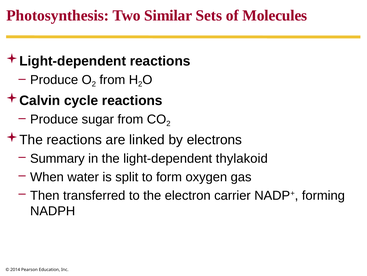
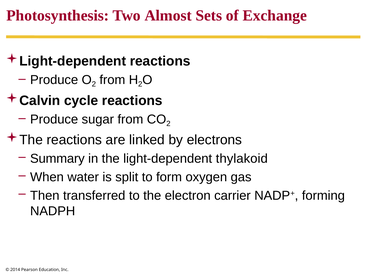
Similar: Similar -> Almost
Molecules: Molecules -> Exchange
